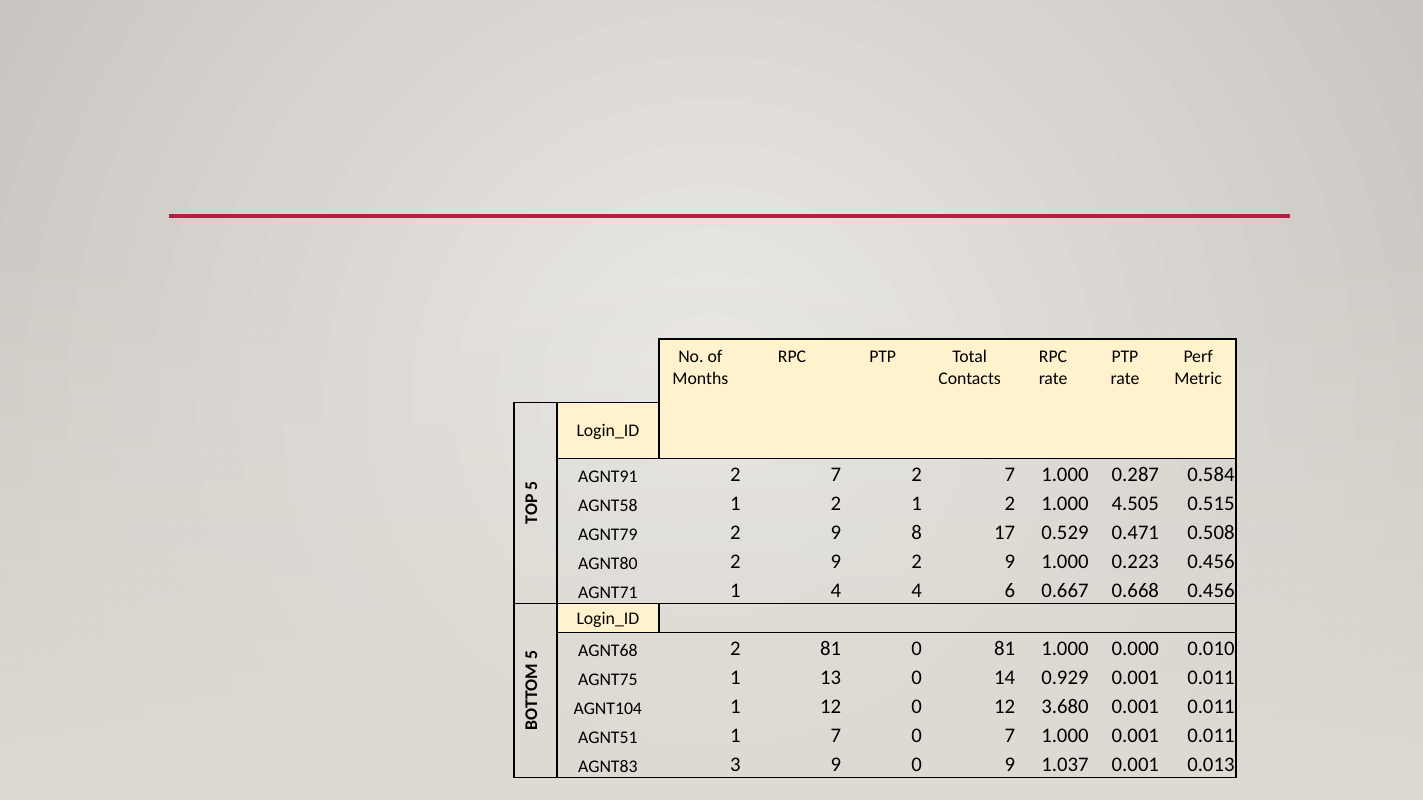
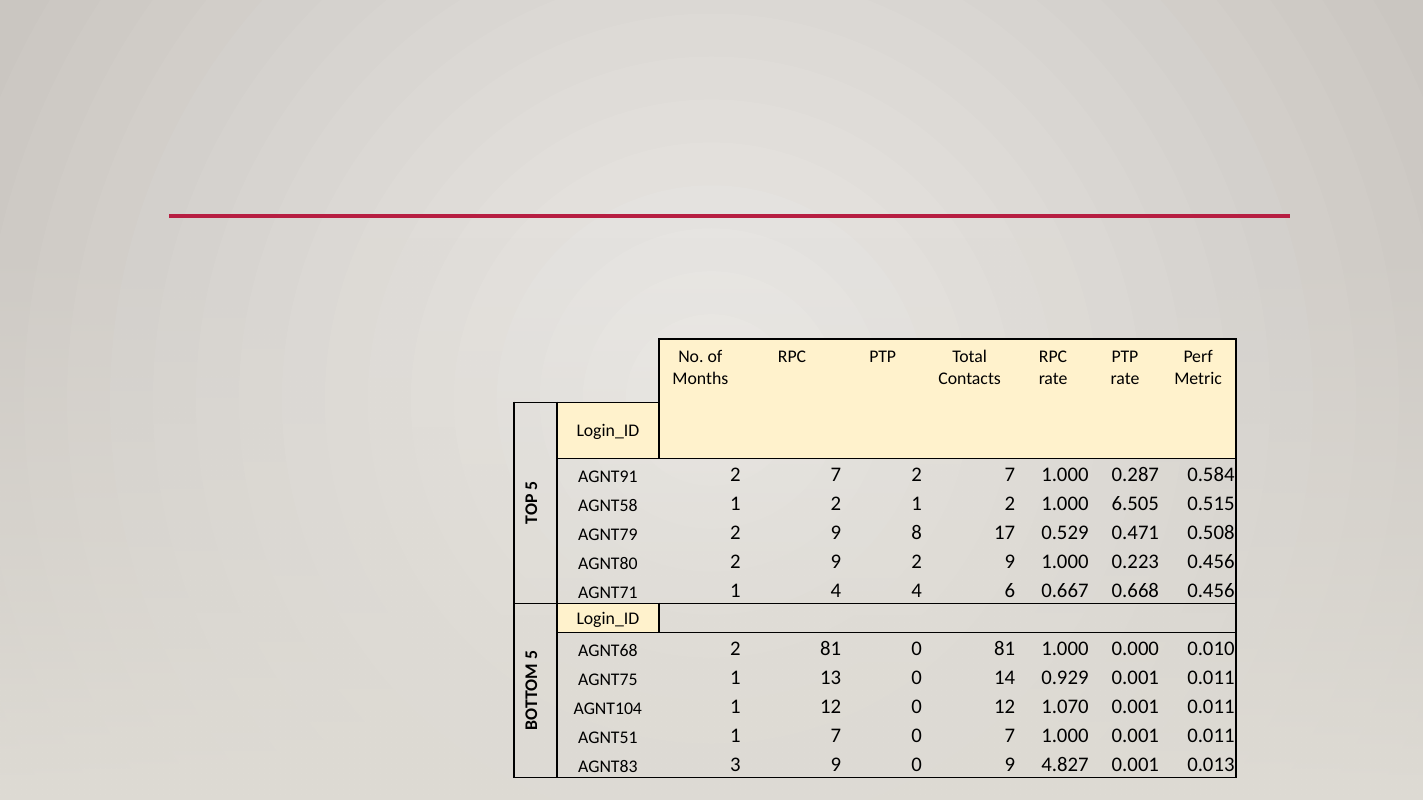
4.505: 4.505 -> 6.505
3.680: 3.680 -> 1.070
1.037: 1.037 -> 4.827
